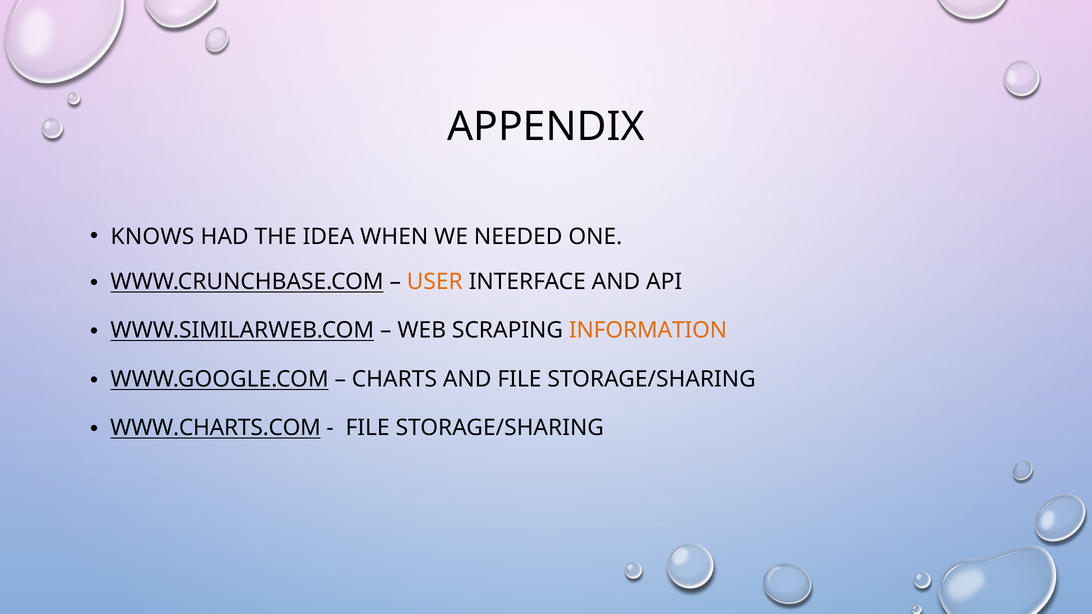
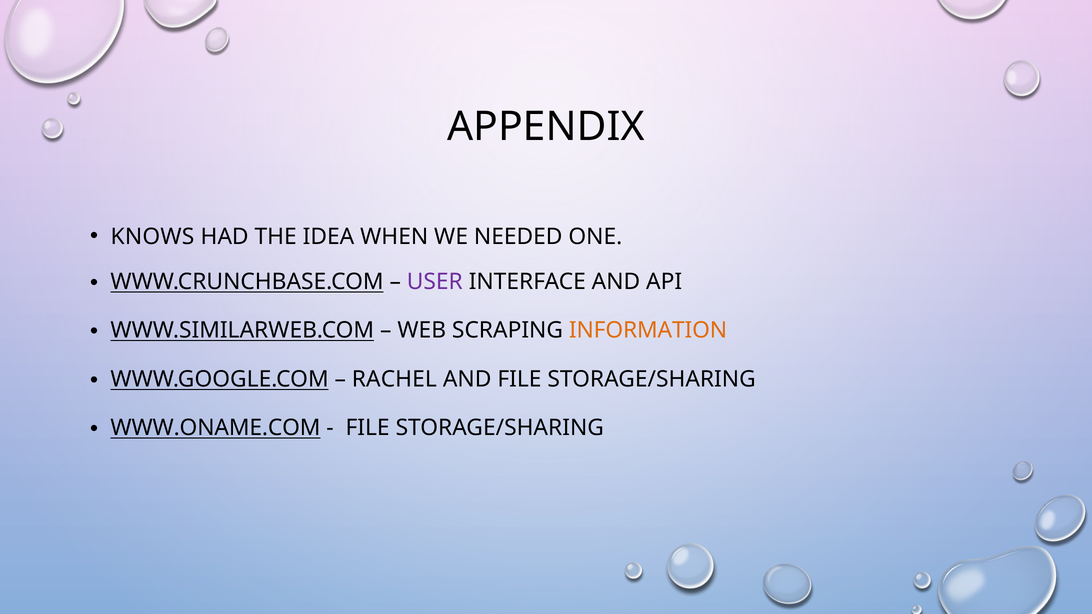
USER colour: orange -> purple
CHARTS: CHARTS -> RACHEL
WWW.CHARTS.COM: WWW.CHARTS.COM -> WWW.ONAME.COM
